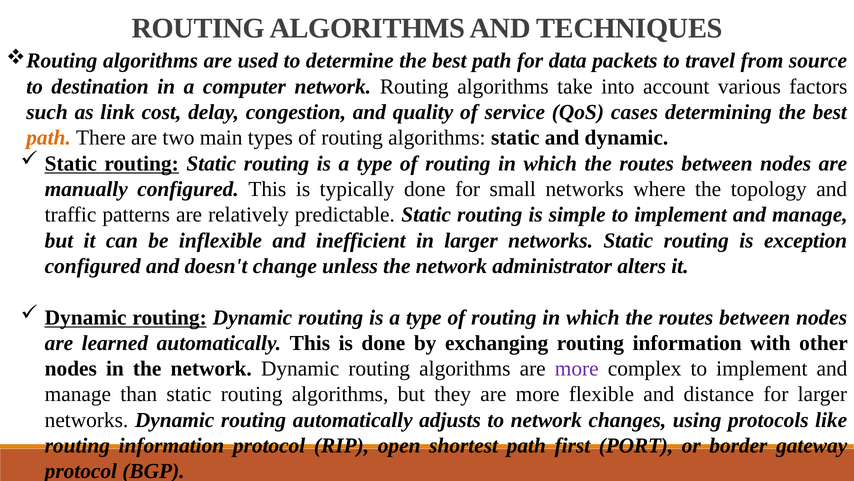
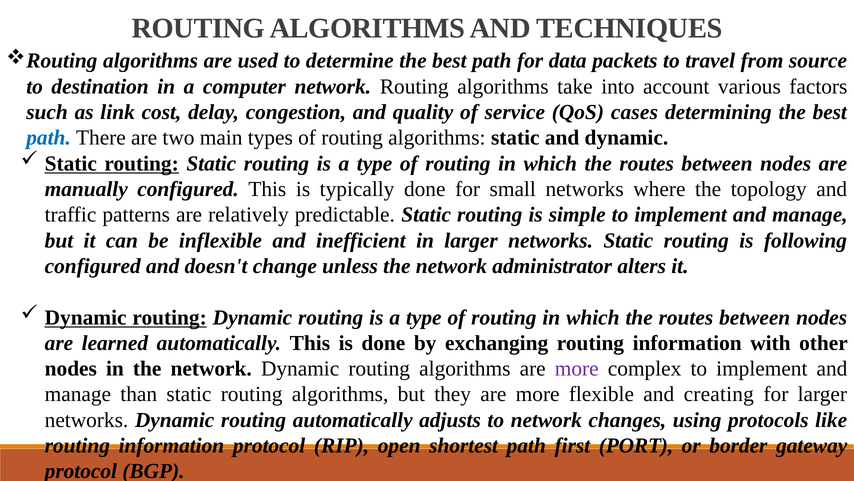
path at (49, 138) colour: orange -> blue
exception: exception -> following
distance: distance -> creating
